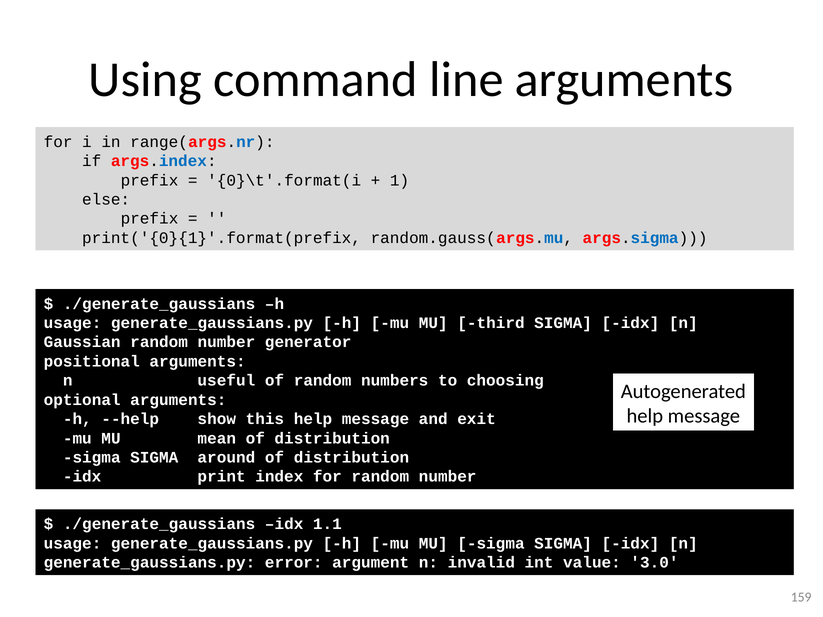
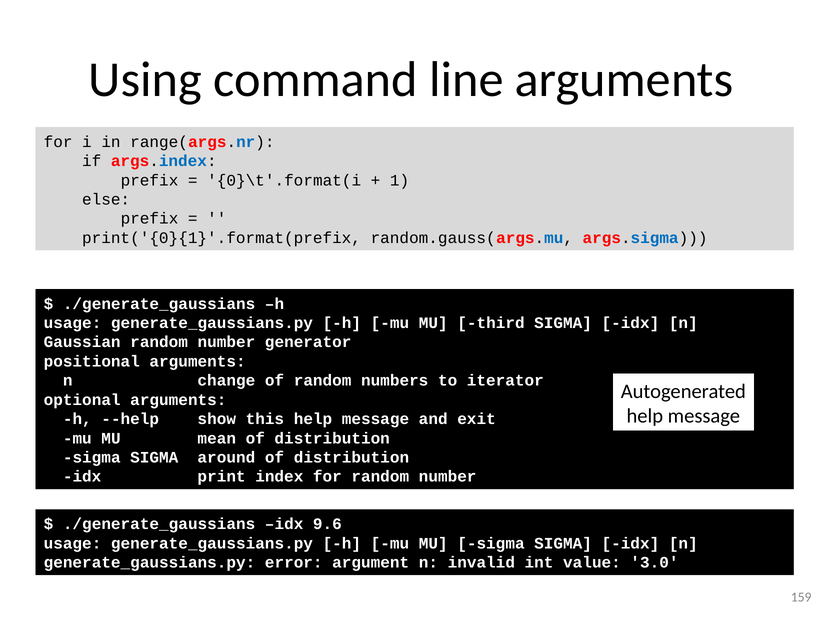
useful: useful -> change
choosing: choosing -> iterator
1.1: 1.1 -> 9.6
